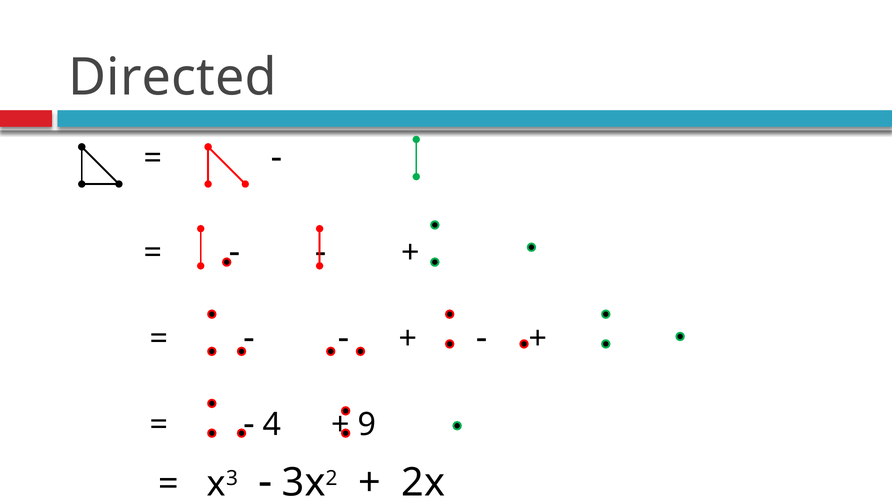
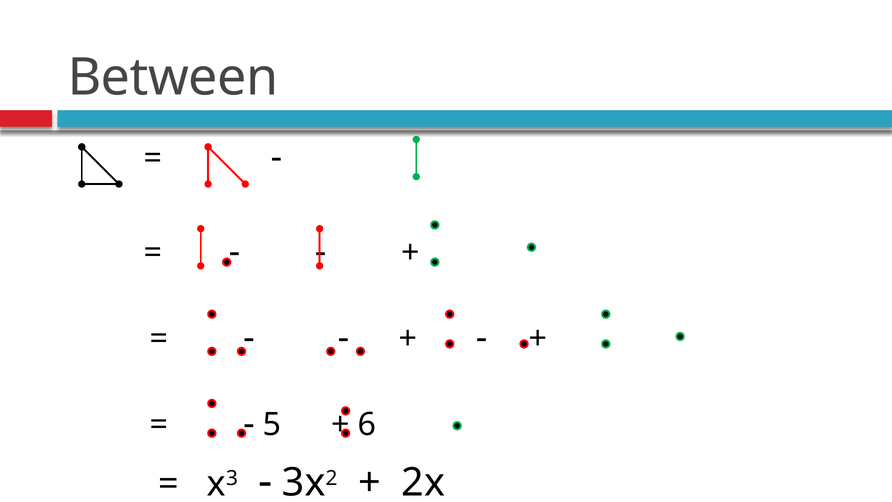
Directed: Directed -> Between
4: 4 -> 5
9: 9 -> 6
